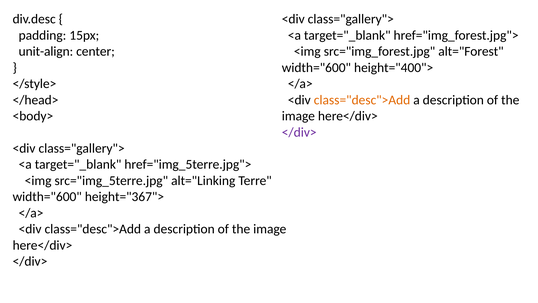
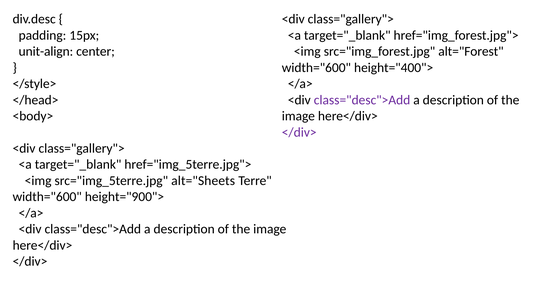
class="desc">Add at (362, 100) colour: orange -> purple
alt="Linking: alt="Linking -> alt="Sheets
height="367">: height="367"> -> height="900">
